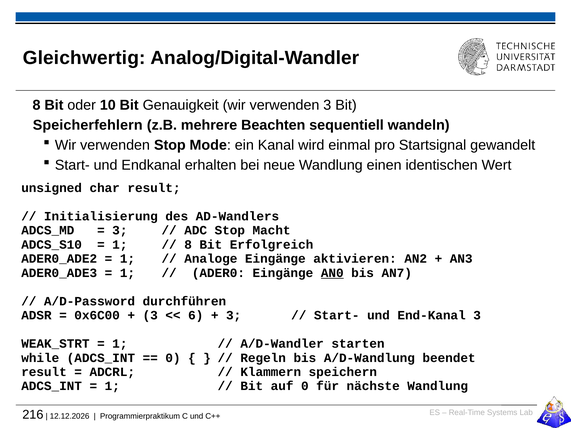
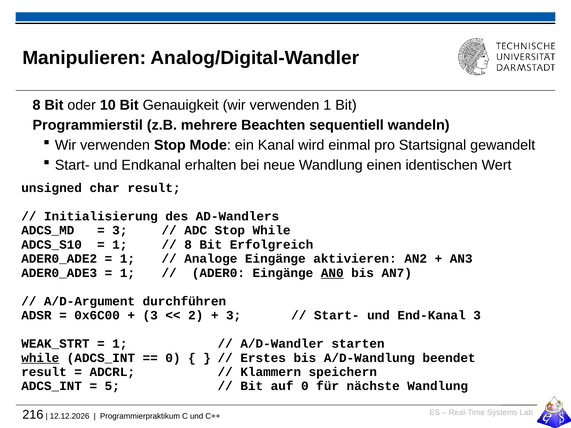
Gleichwertig: Gleichwertig -> Manipulieren
verwenden 3: 3 -> 1
Speicherfehlern: Speicherfehlern -> Programmierstil
Stop Macht: Macht -> While
A/D-Password: A/D-Password -> A/D-Argument
6: 6 -> 2
while at (40, 358) underline: none -> present
Regeln: Regeln -> Erstes
1 at (112, 386): 1 -> 5
